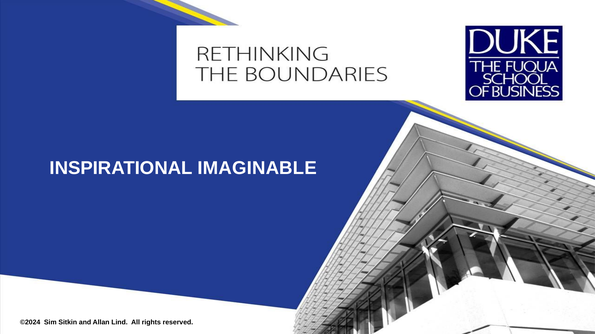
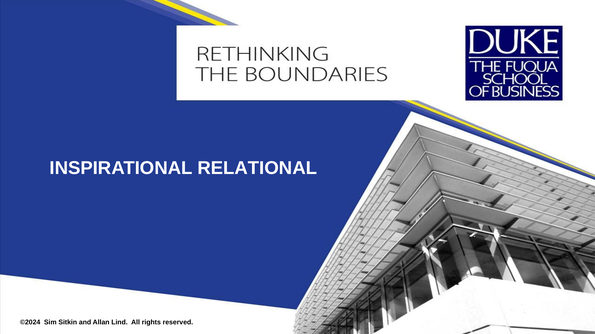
IMAGINABLE: IMAGINABLE -> RELATIONAL
